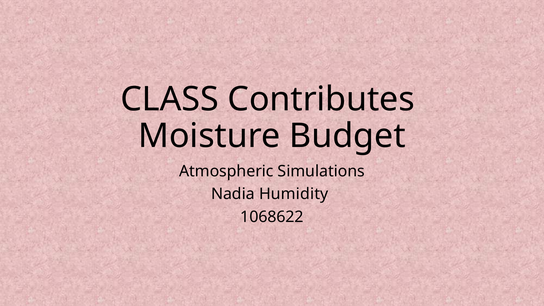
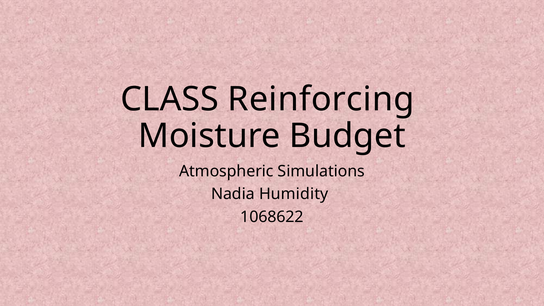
Contributes: Contributes -> Reinforcing
